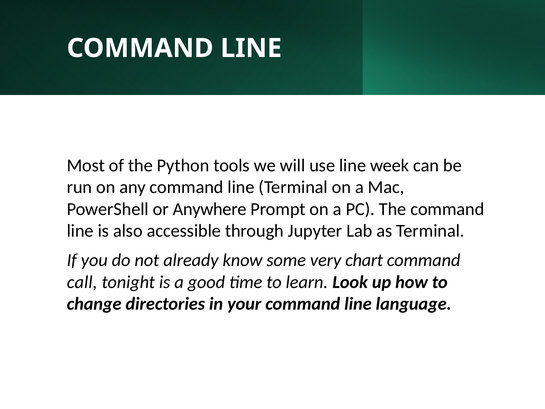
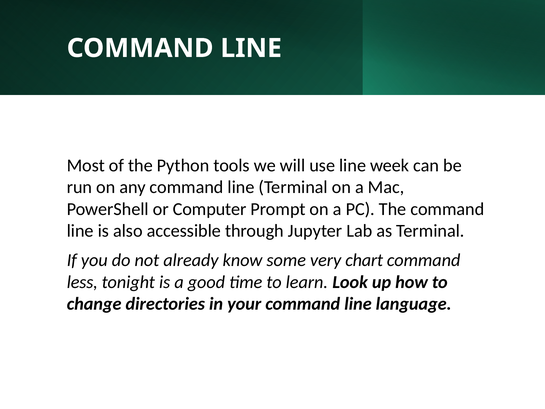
Anywhere: Anywhere -> Computer
call: call -> less
